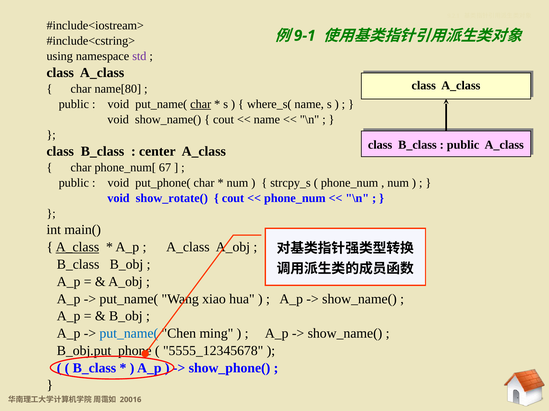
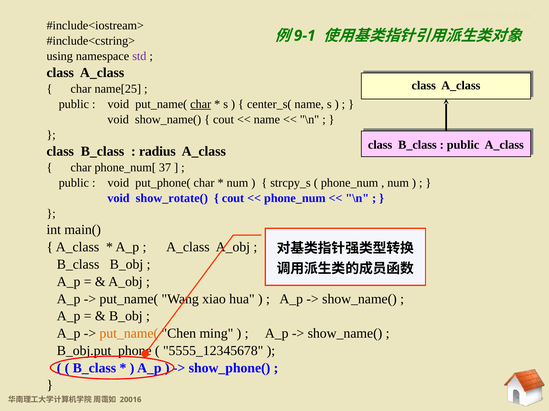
name[80: name[80 -> name[25
where_s(: where_s( -> center_s(
center: center -> radius
67: 67 -> 37
A_class at (77, 247) underline: present -> none
put_name( at (129, 334) colour: blue -> orange
